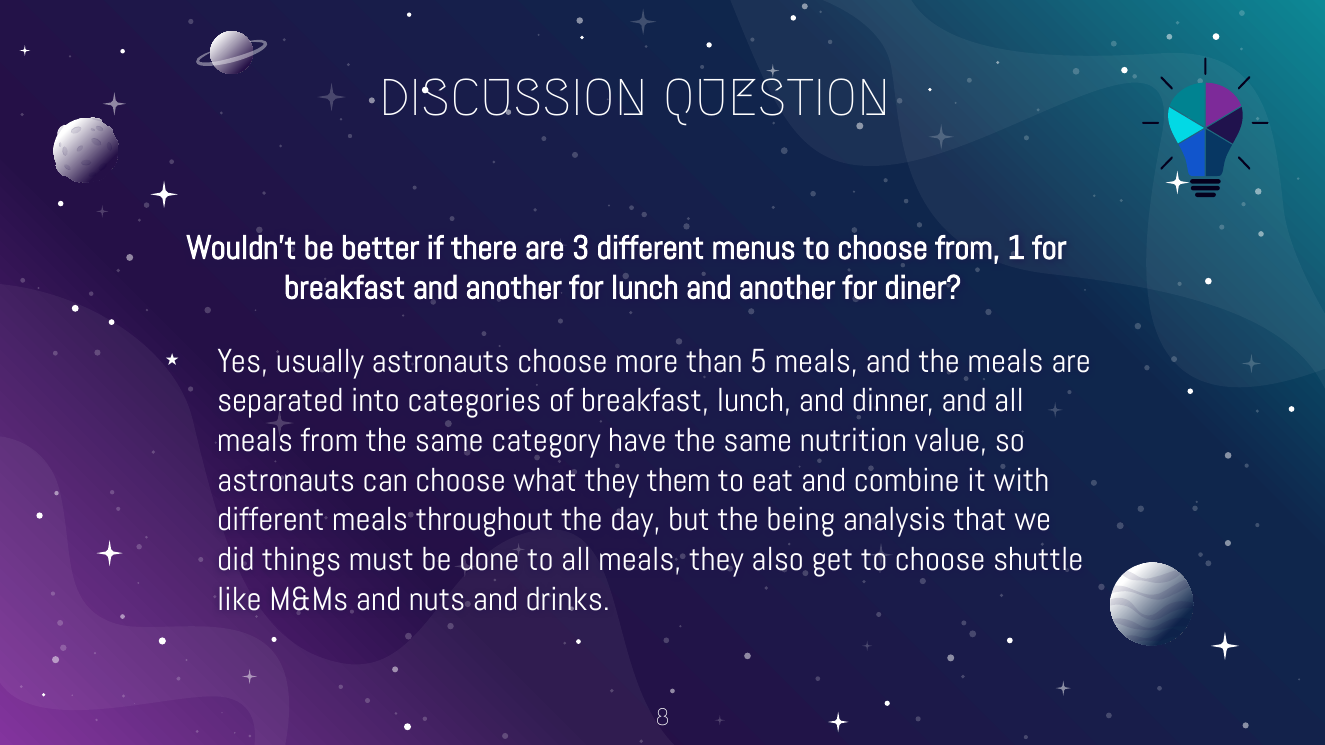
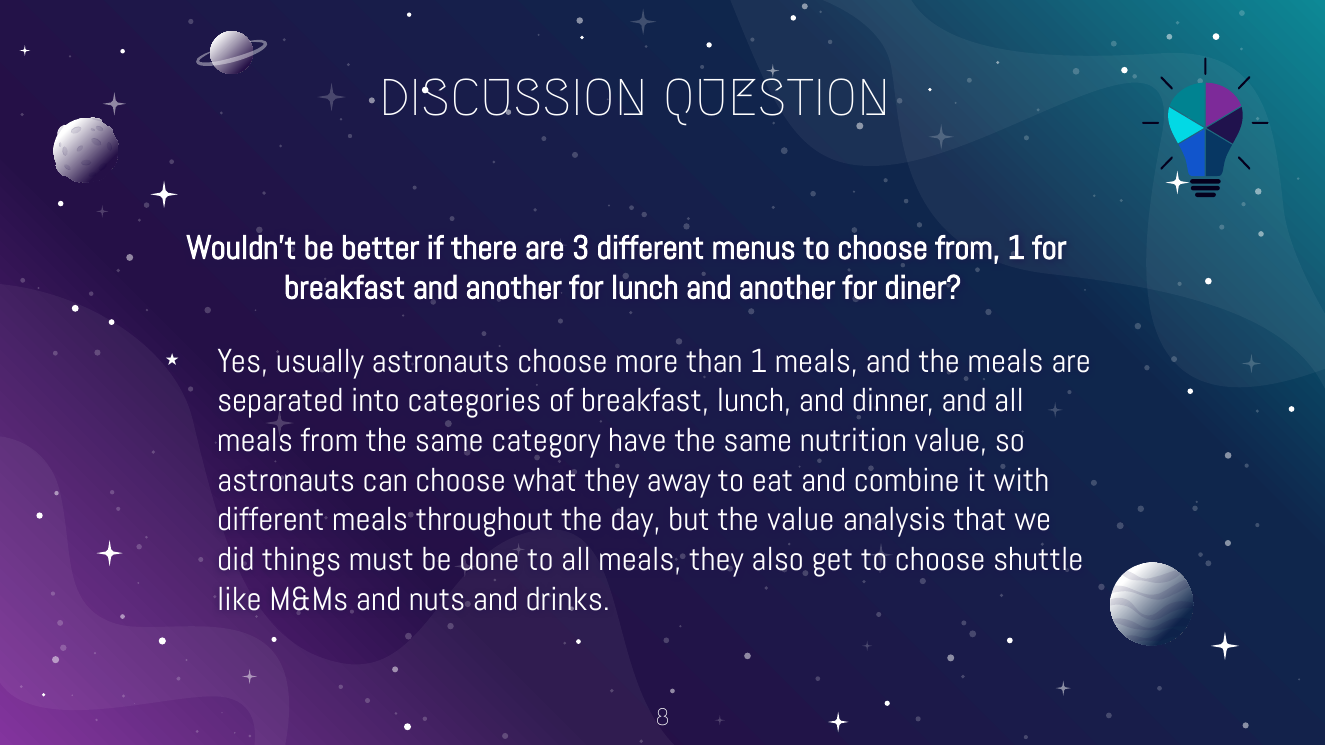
than 5: 5 -> 1
them: them -> away
the being: being -> value
